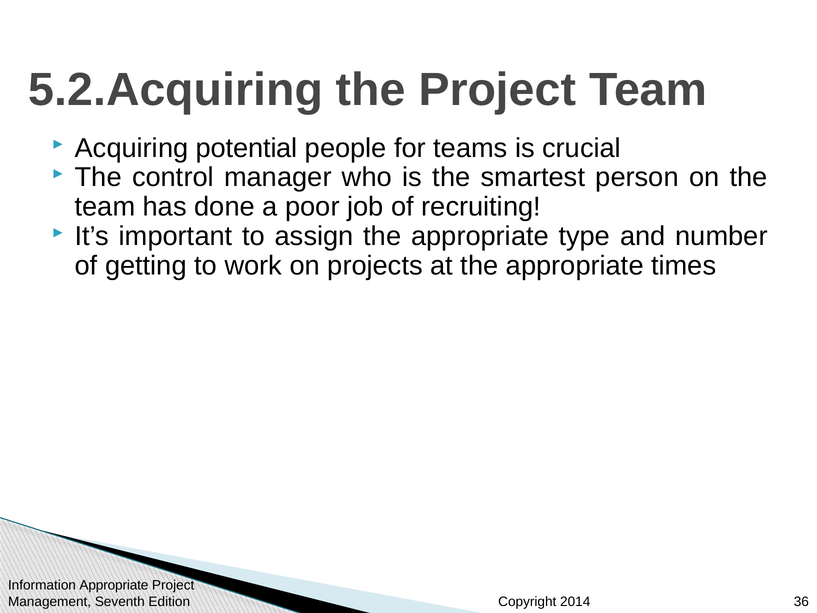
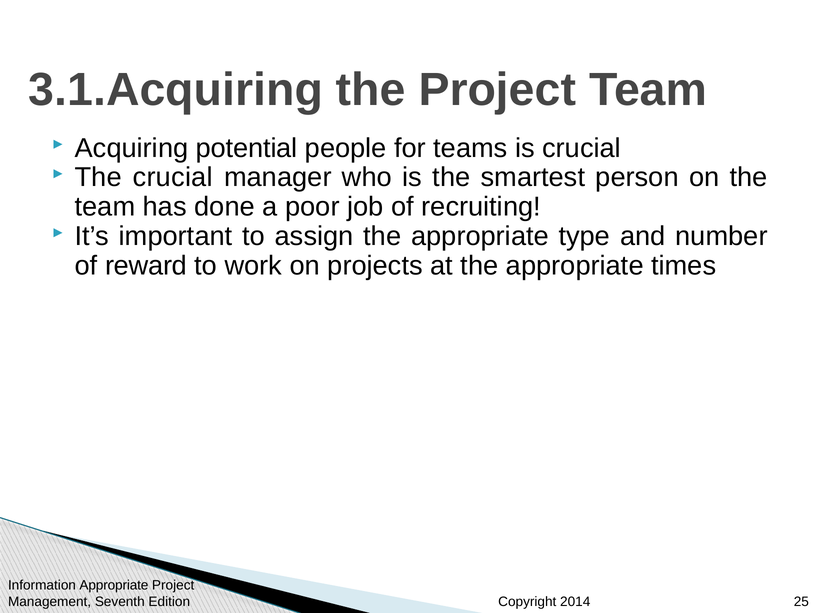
5.2.Acquiring: 5.2.Acquiring -> 3.1.Acquiring
The control: control -> crucial
getting: getting -> reward
36: 36 -> 25
